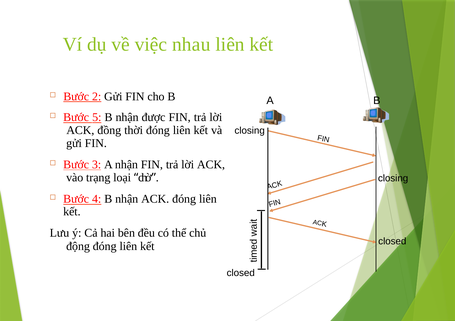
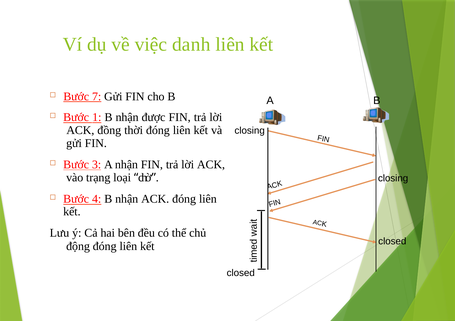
nhau: nhau -> danh
2: 2 -> 7
5: 5 -> 1
